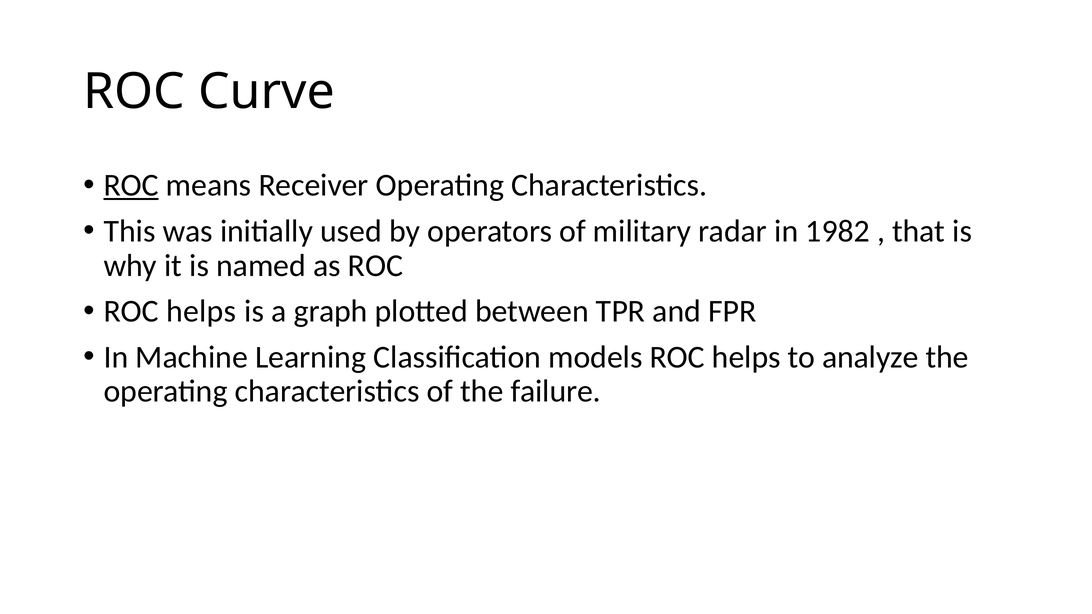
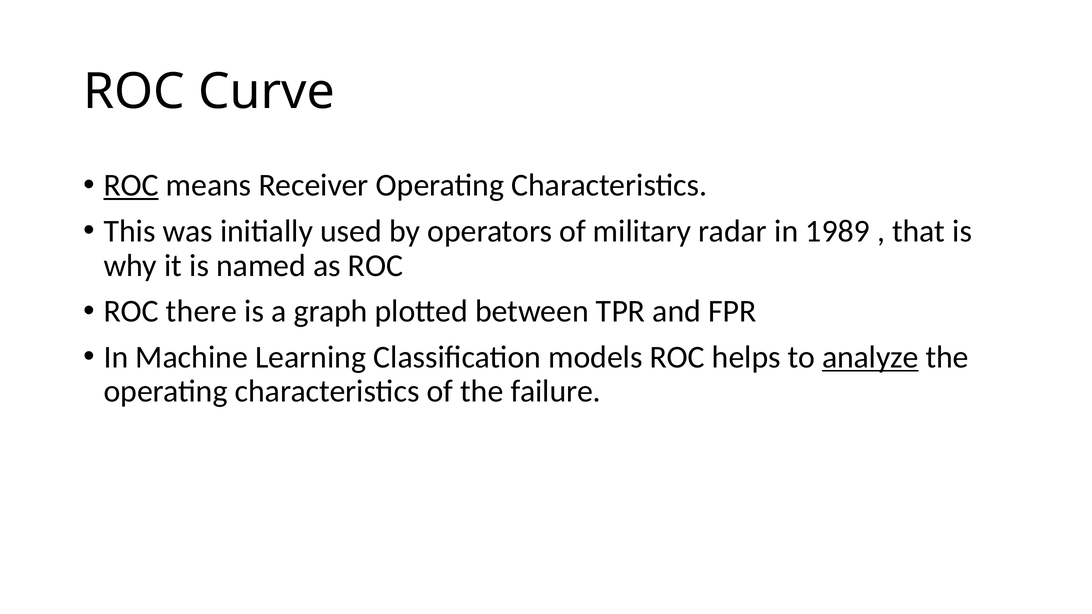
1982: 1982 -> 1989
helps at (201, 311): helps -> there
analyze underline: none -> present
